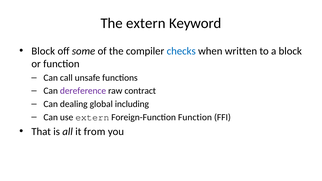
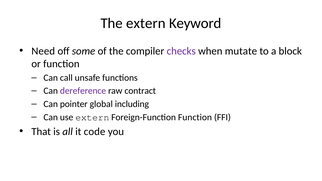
Block at (43, 51): Block -> Need
checks colour: blue -> purple
written: written -> mutate
dealing: dealing -> pointer
from: from -> code
